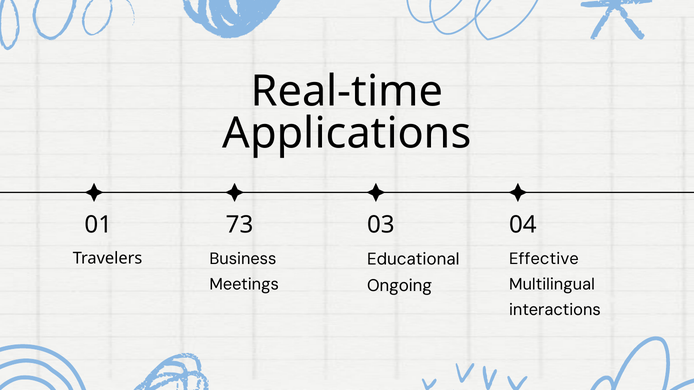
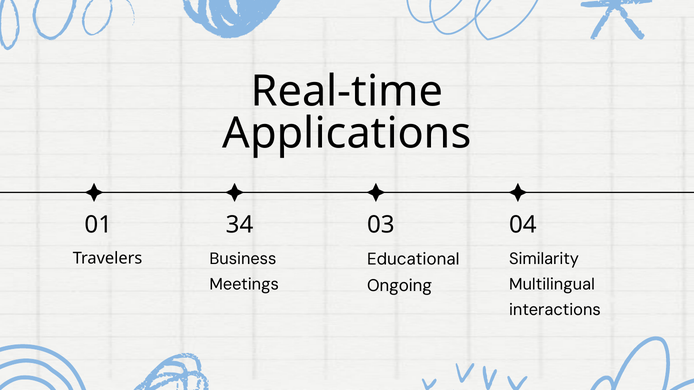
73: 73 -> 34
Effective: Effective -> Similarity
